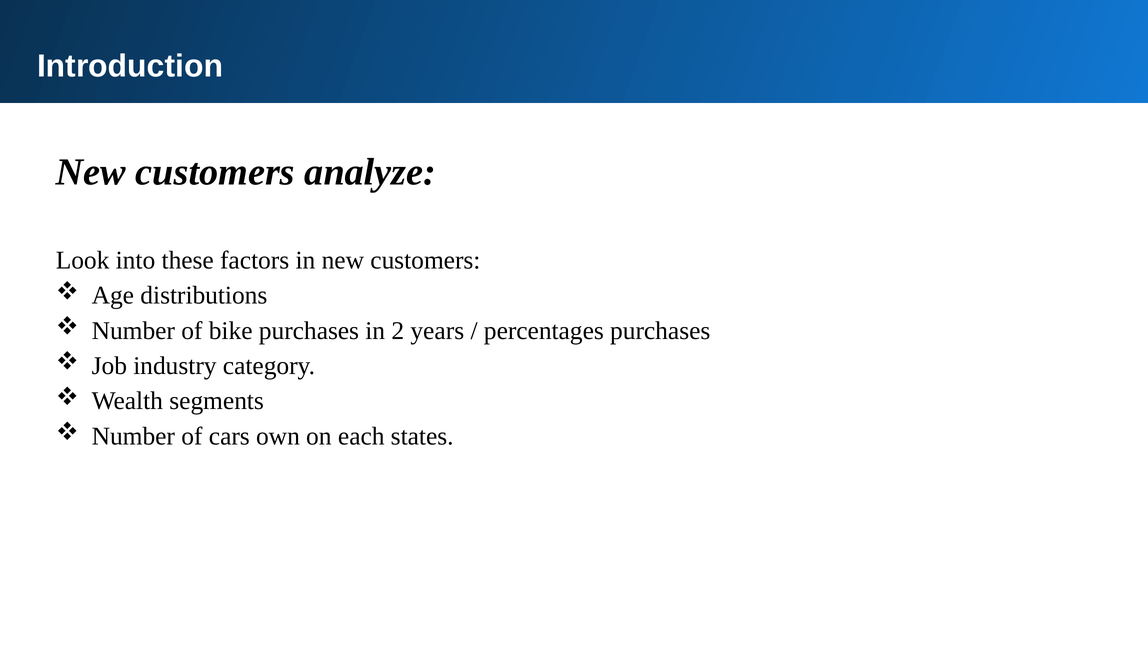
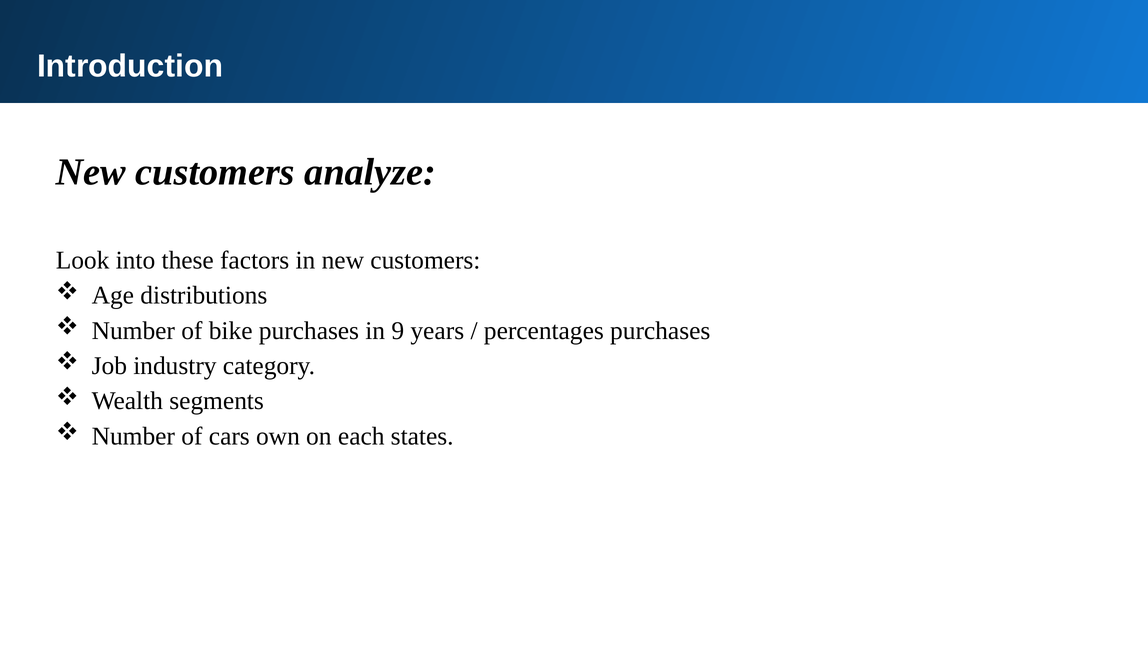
2: 2 -> 9
